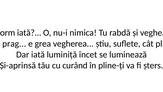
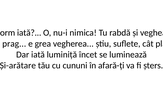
Și-aprinsă: Și-aprinsă -> Și-arătare
curând: curând -> cununi
pline-ți: pline-ți -> afară-ți
